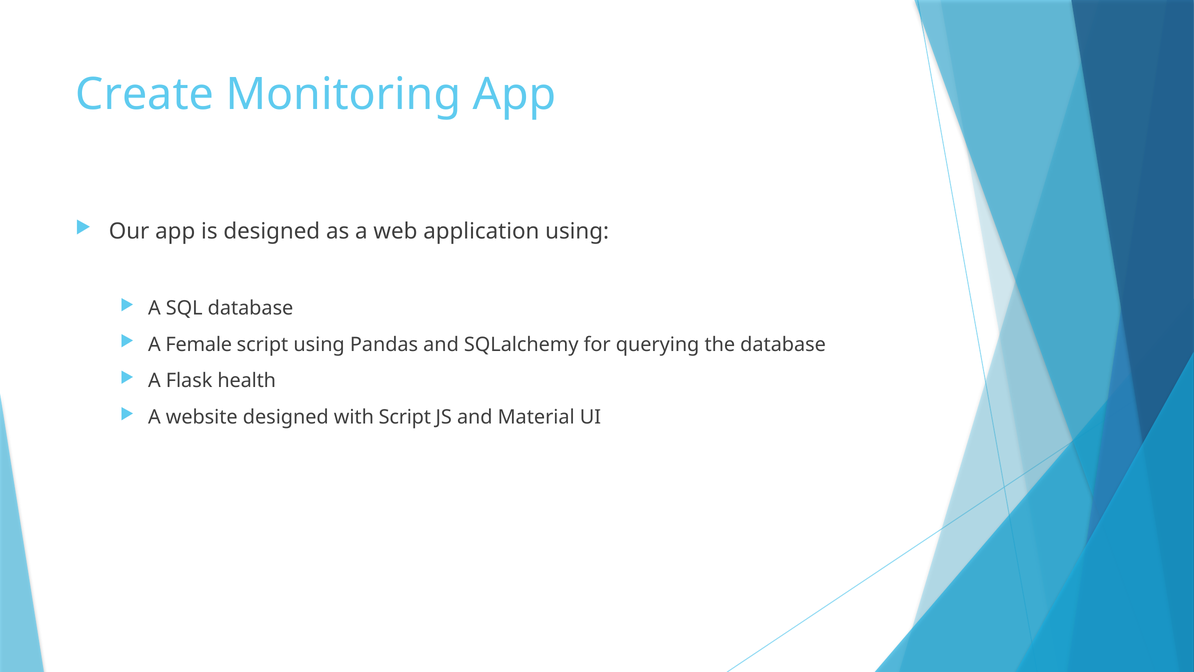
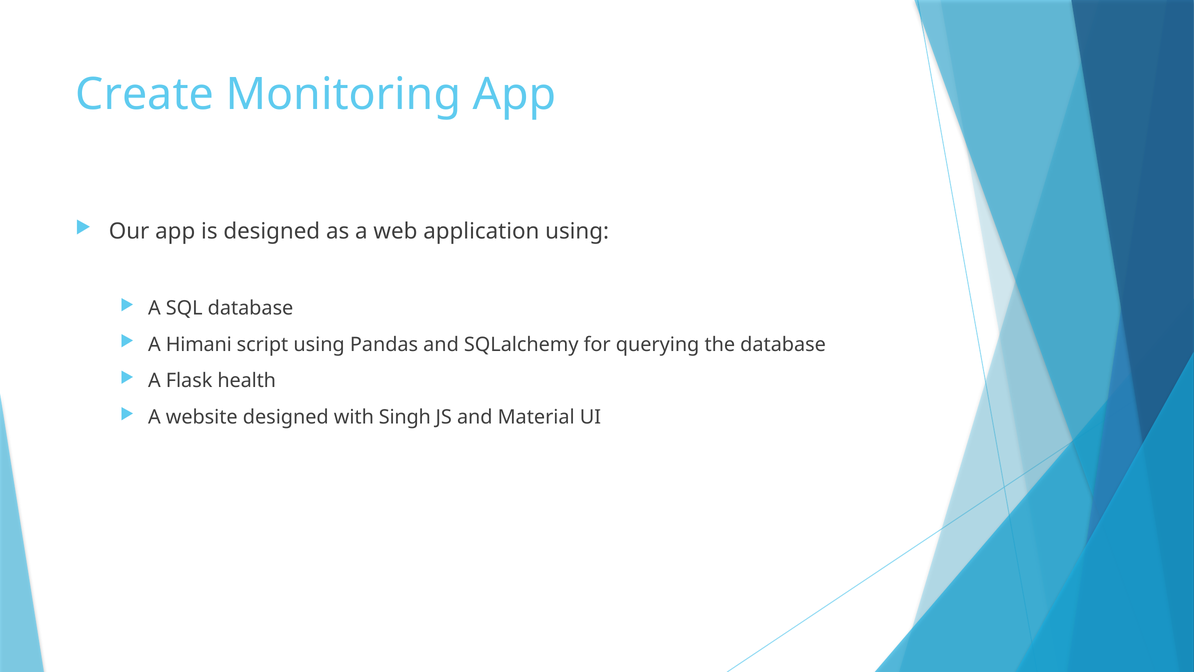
Female: Female -> Himani
with Script: Script -> Singh
